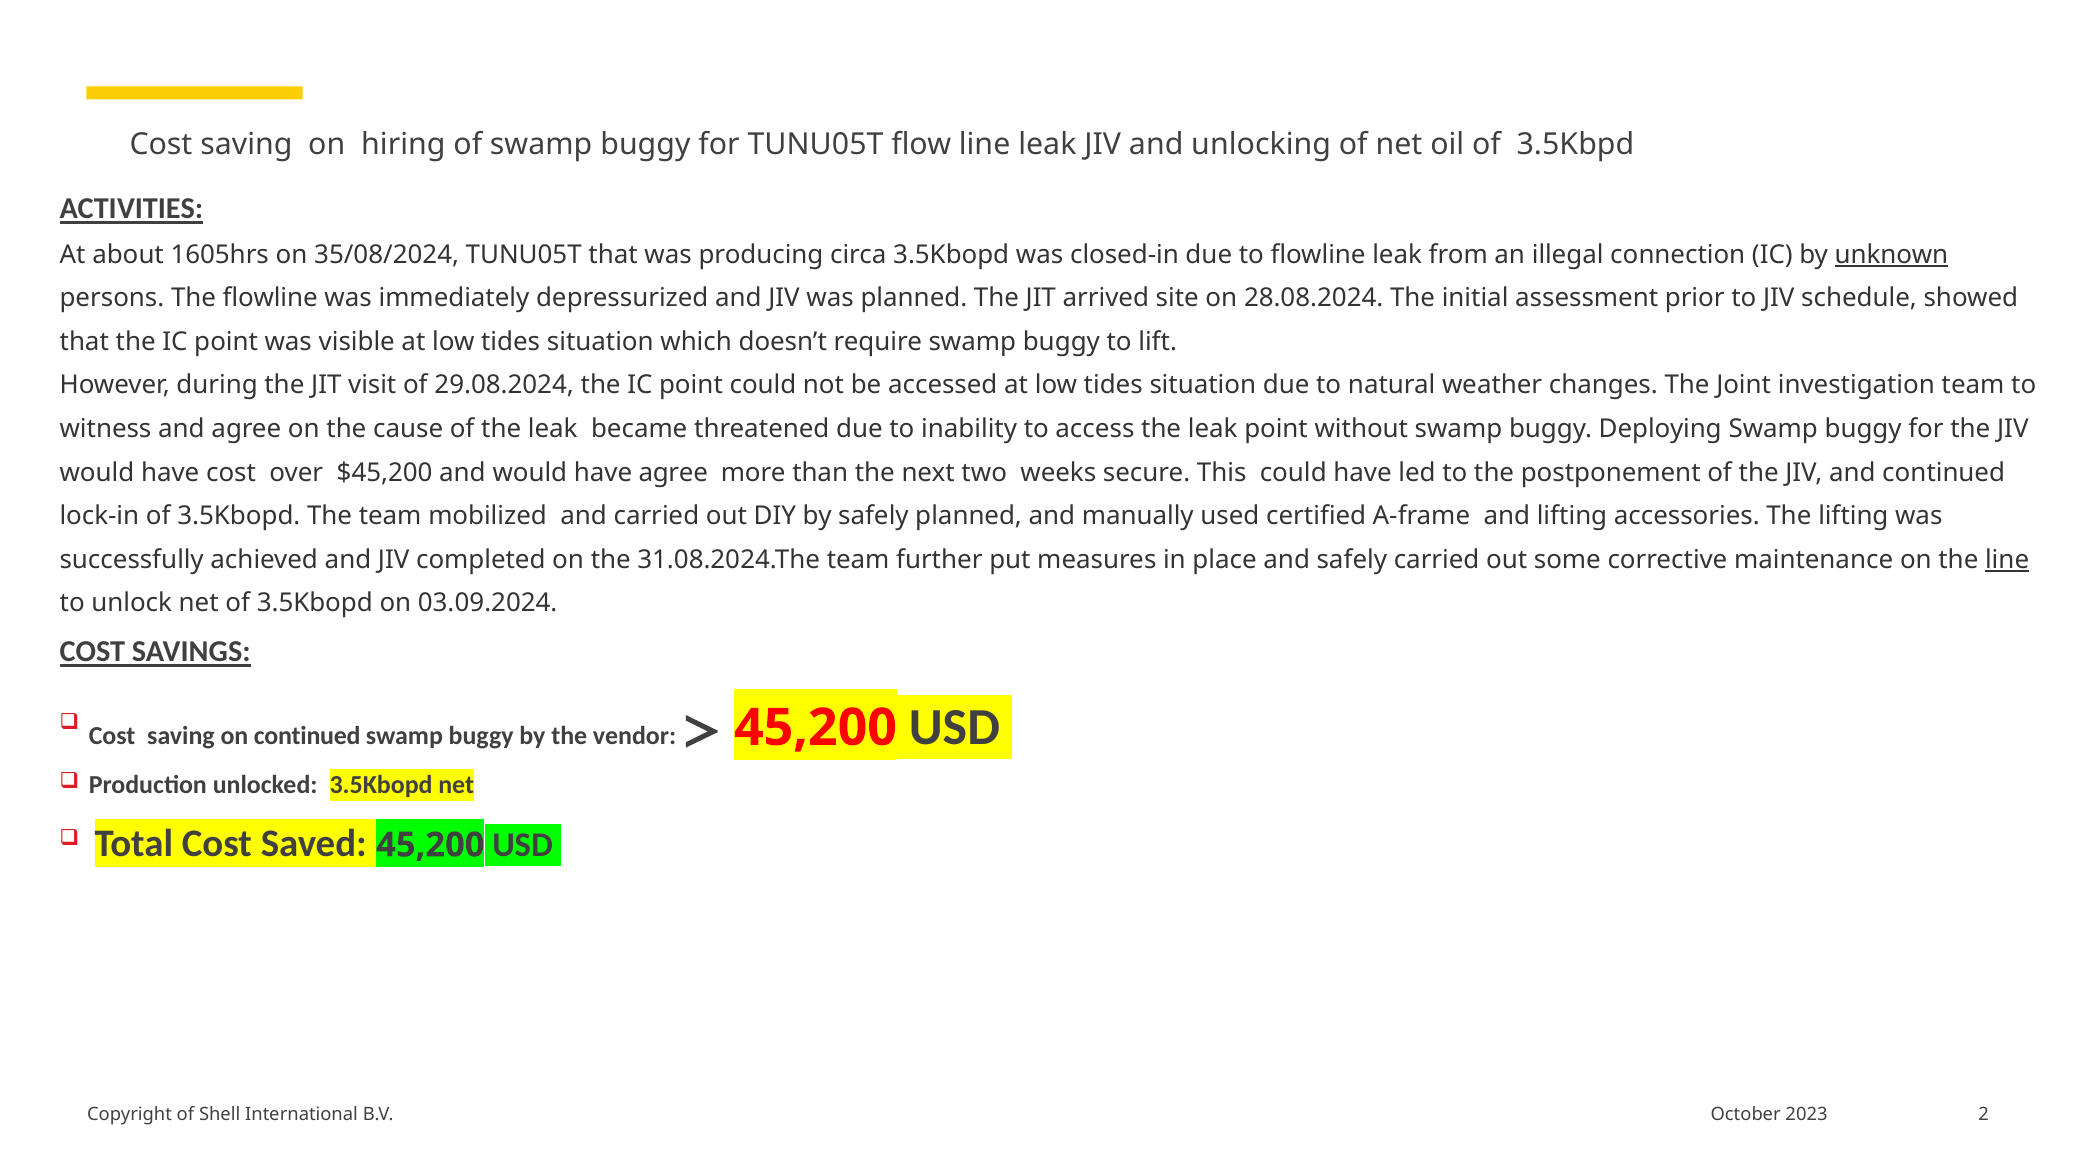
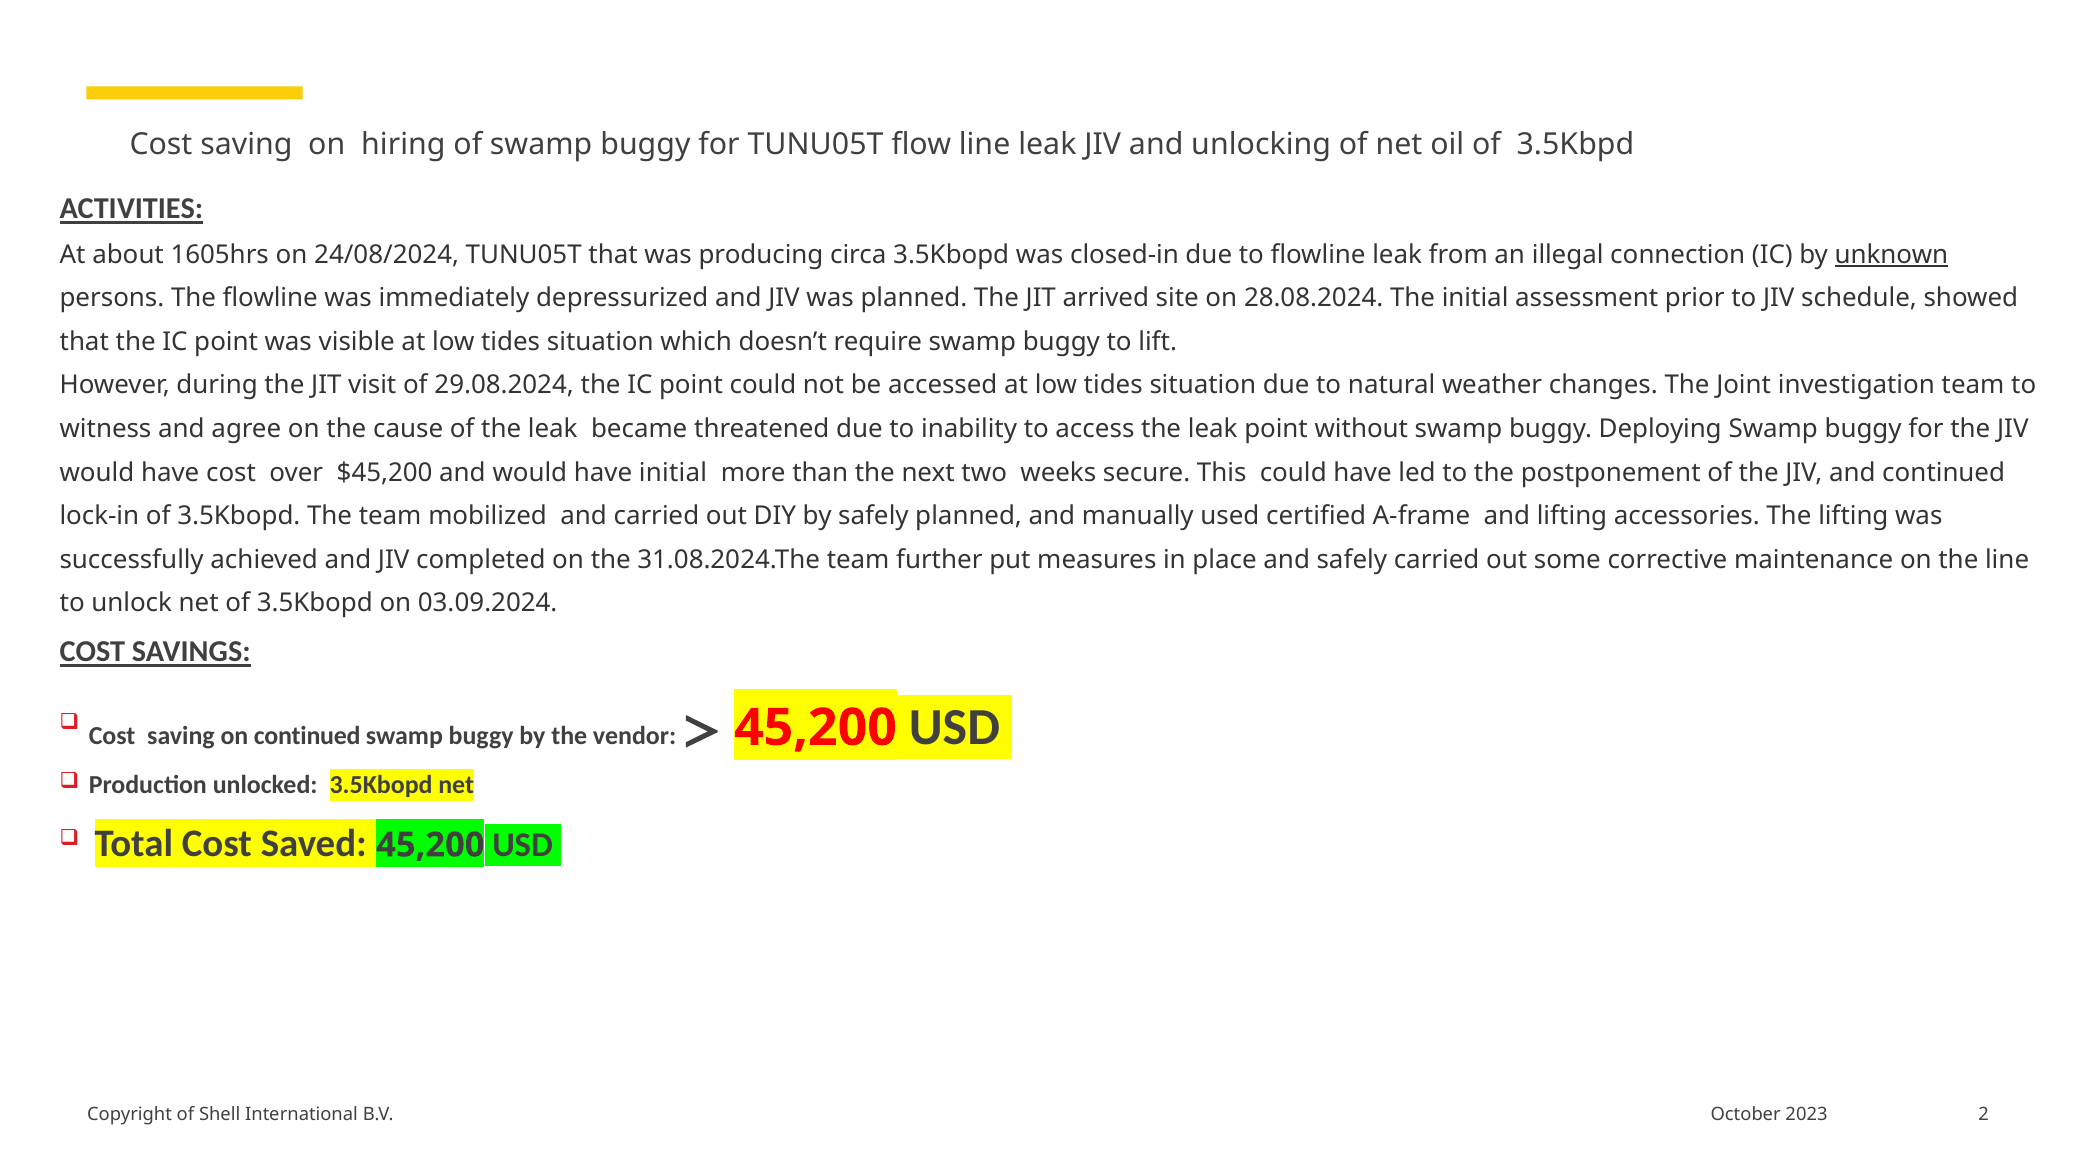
35/08/2024: 35/08/2024 -> 24/08/2024
have agree: agree -> initial
line at (2007, 560) underline: present -> none
